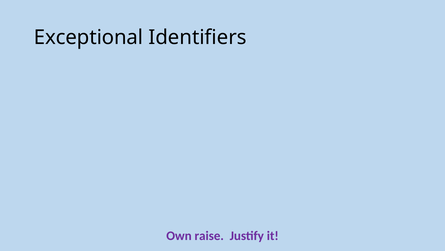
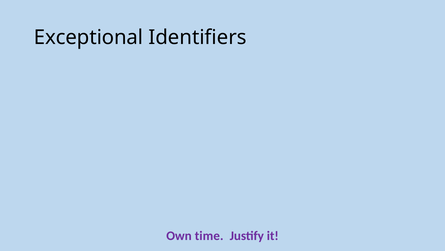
raise: raise -> time
